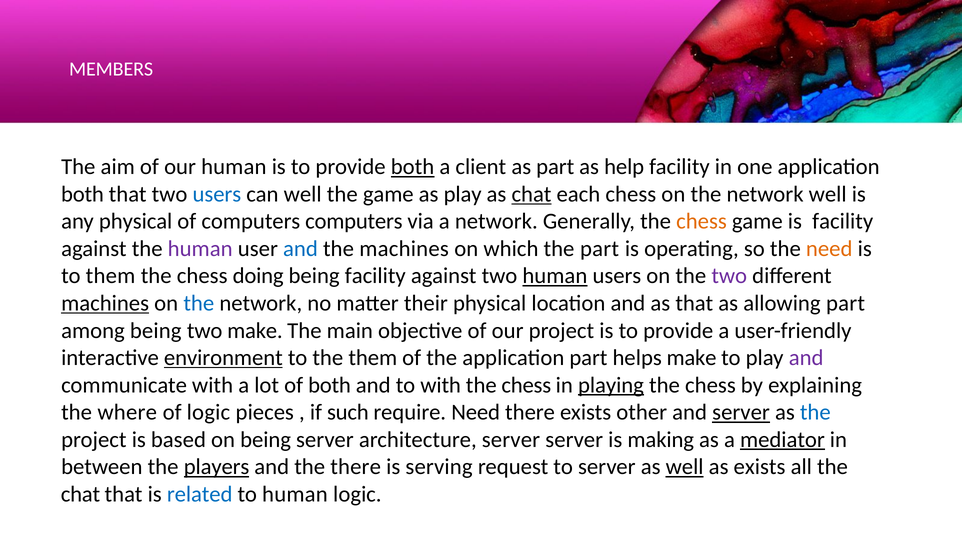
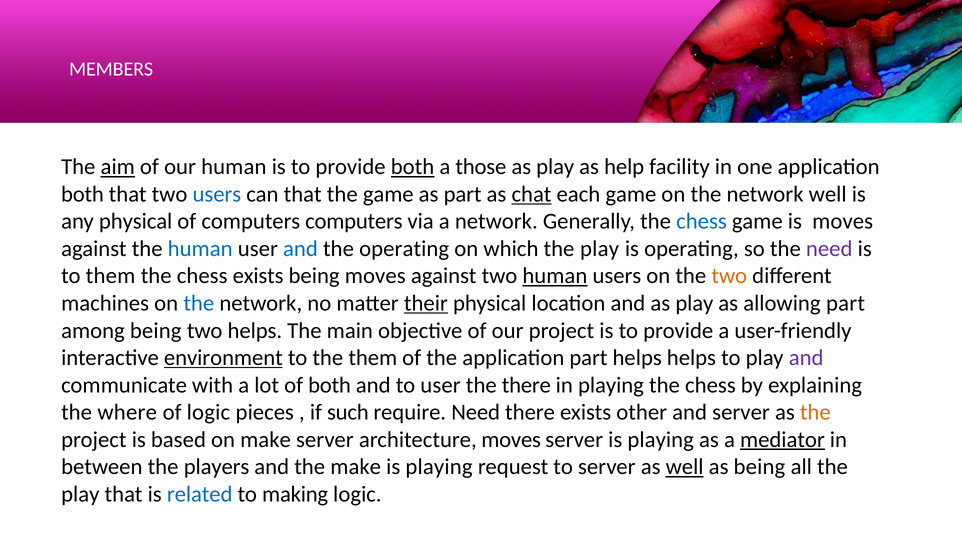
aim underline: none -> present
client: client -> those
part at (555, 167): part -> play
can well: well -> that
as play: play -> part
each chess: chess -> game
chess at (702, 222) colour: orange -> blue
is facility: facility -> moves
human at (200, 249) colour: purple -> blue
the machines: machines -> operating
which the part: part -> play
need at (829, 249) colour: orange -> purple
chess doing: doing -> exists
being facility: facility -> moves
two at (729, 276) colour: purple -> orange
machines at (105, 303) underline: present -> none
their underline: none -> present
and as that: that -> play
two make: make -> helps
helps make: make -> helps
to with: with -> user
chess at (526, 385): chess -> there
playing at (611, 385) underline: present -> none
server at (741, 412) underline: present -> none
the at (815, 412) colour: blue -> orange
on being: being -> make
architecture server: server -> moves
server is making: making -> playing
players underline: present -> none
the there: there -> make
serving at (439, 467): serving -> playing
as exists: exists -> being
chat at (80, 494): chat -> play
to human: human -> making
